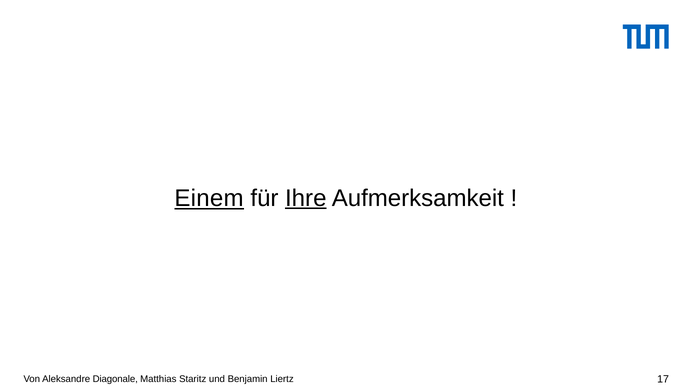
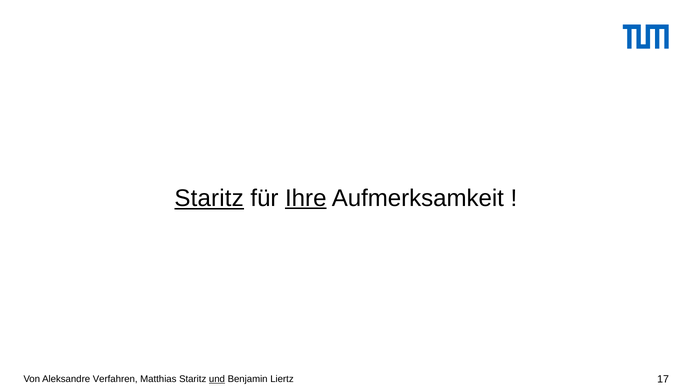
Einem at (209, 198): Einem -> Staritz
Diagonale: Diagonale -> Verfahren
und underline: none -> present
